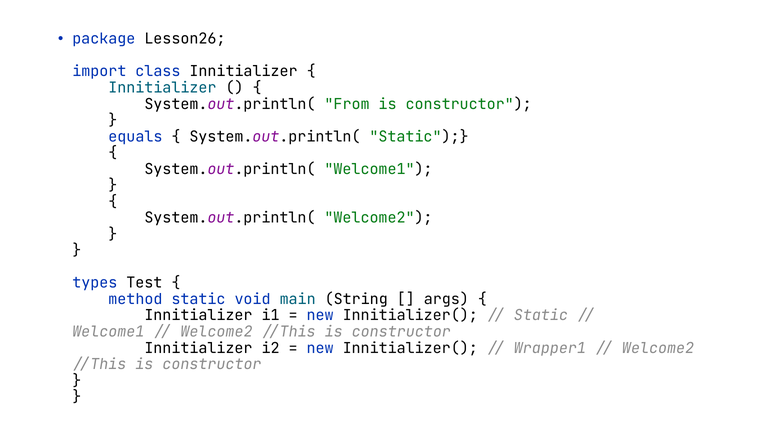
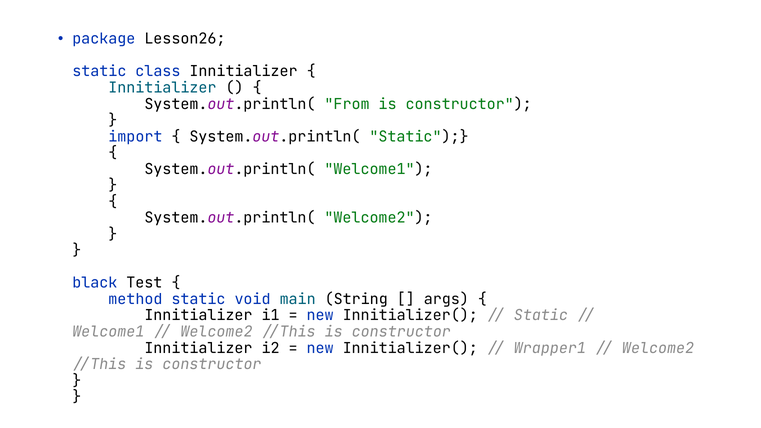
import at (99, 72): import -> static
equals: equals -> import
types: types -> black
